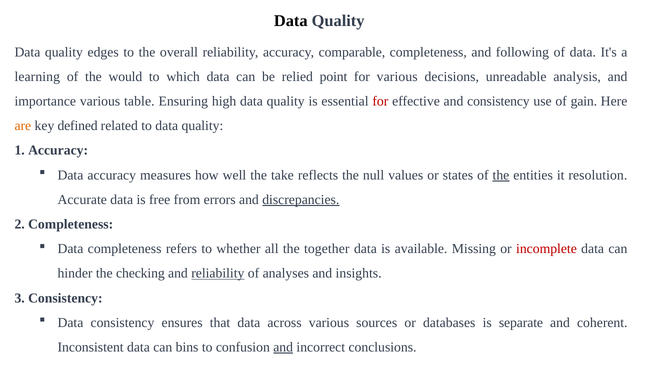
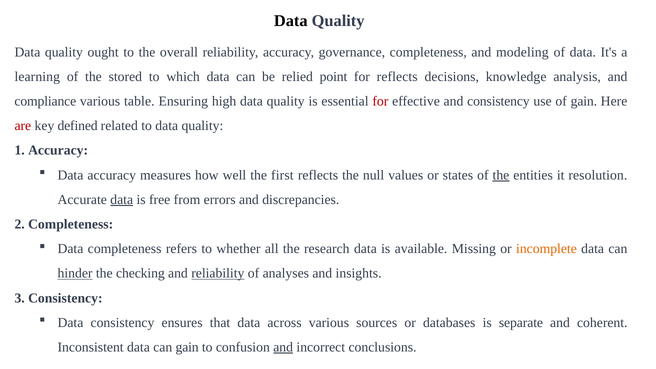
edges: edges -> ought
comparable: comparable -> governance
following: following -> modeling
would: would -> stored
for various: various -> reflects
unreadable: unreadable -> knowledge
importance: importance -> compliance
are colour: orange -> red
take: take -> first
data at (122, 200) underline: none -> present
discrepancies underline: present -> none
together: together -> research
incomplete colour: red -> orange
hinder underline: none -> present
can bins: bins -> gain
